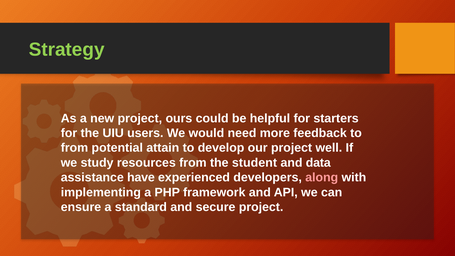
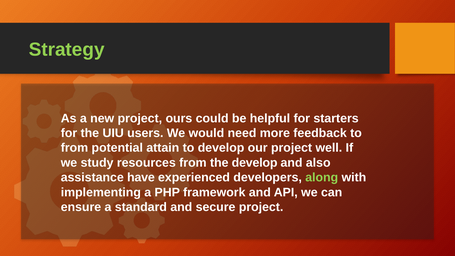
the student: student -> develop
data: data -> also
along colour: pink -> light green
